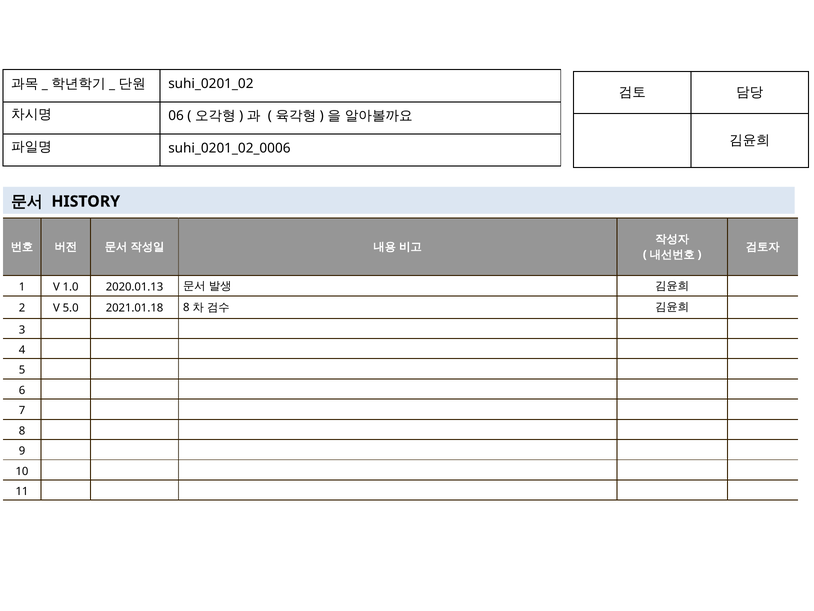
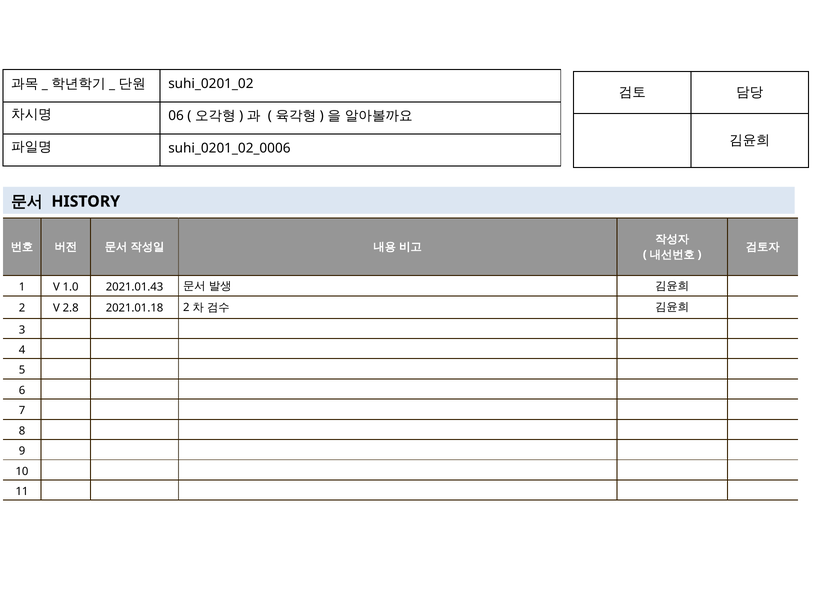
2020.01.13: 2020.01.13 -> 2021.01.43
5.0: 5.0 -> 2.8
2021.01.18 8: 8 -> 2
